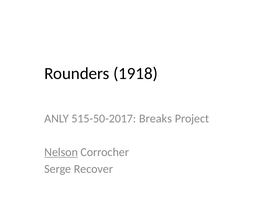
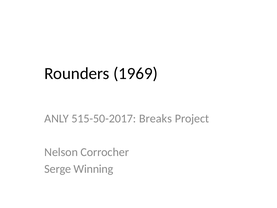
1918: 1918 -> 1969
Nelson underline: present -> none
Recover: Recover -> Winning
